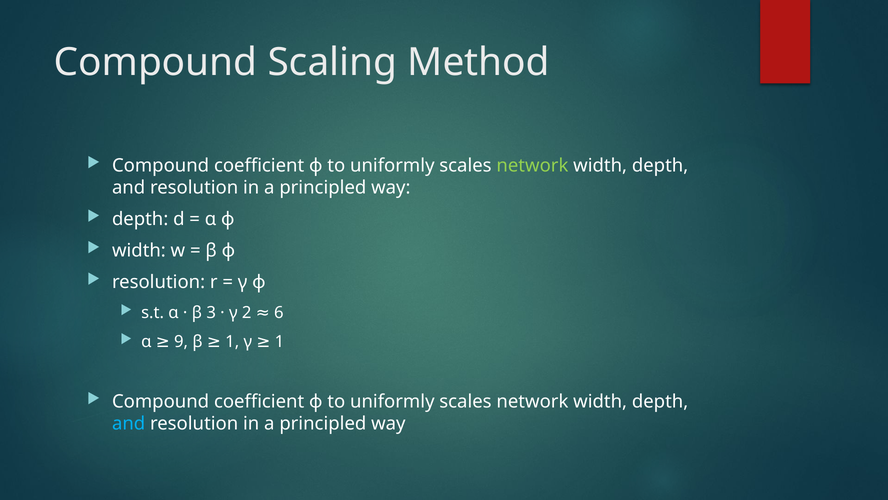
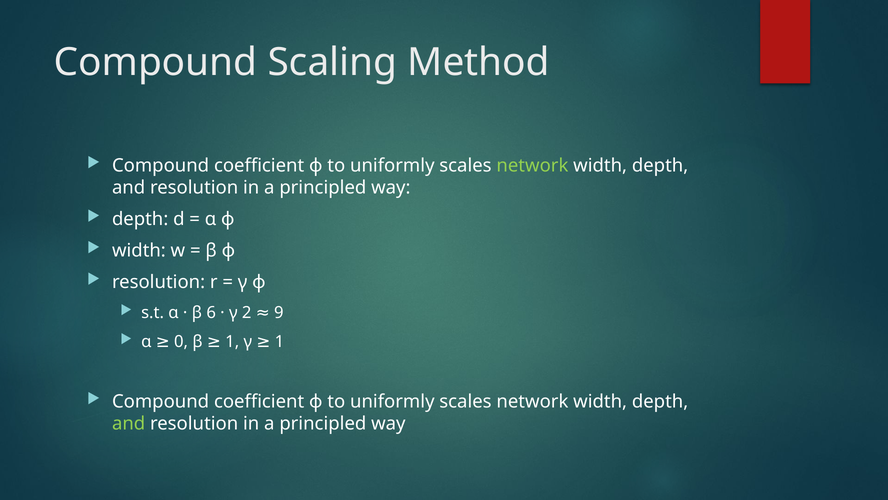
3: 3 -> 6
6: 6 -> 9
9: 9 -> 0
and at (129, 423) colour: light blue -> light green
